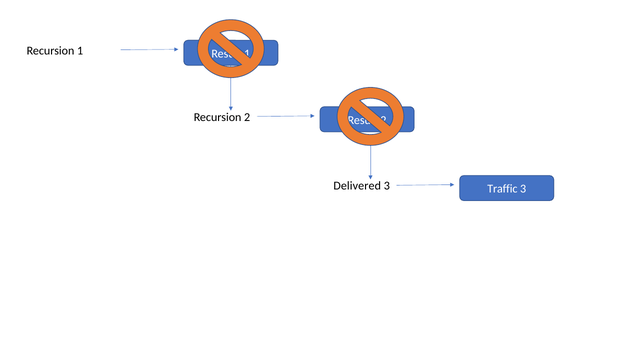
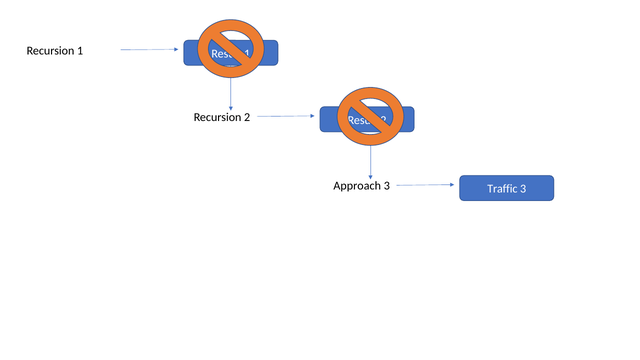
Delivered: Delivered -> Approach
